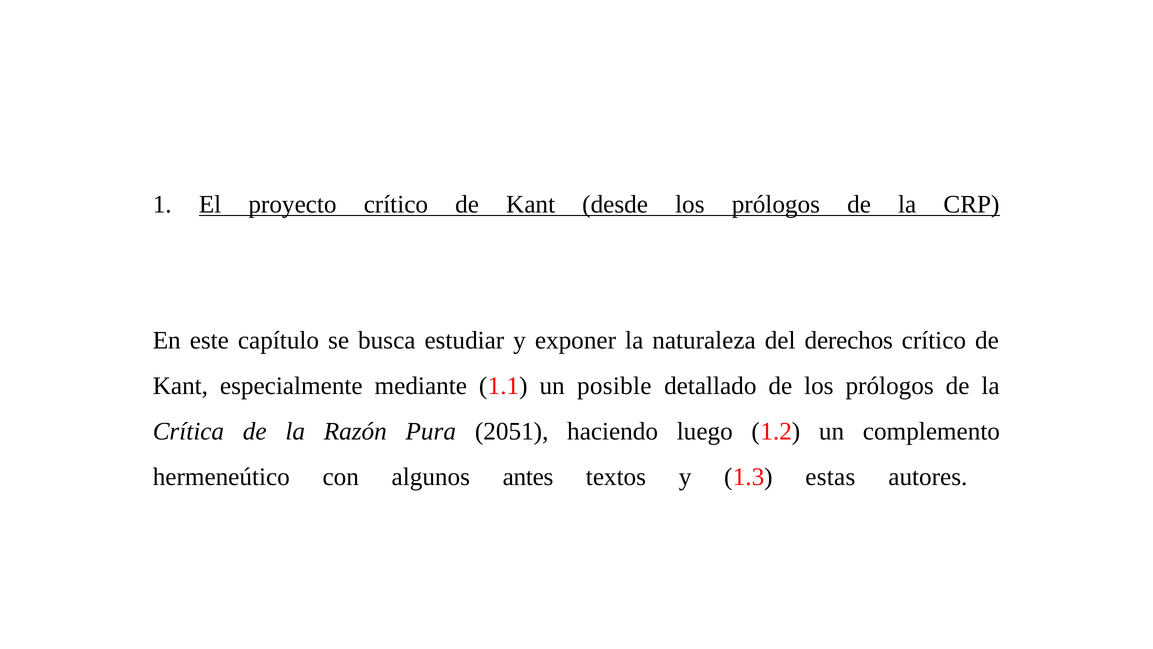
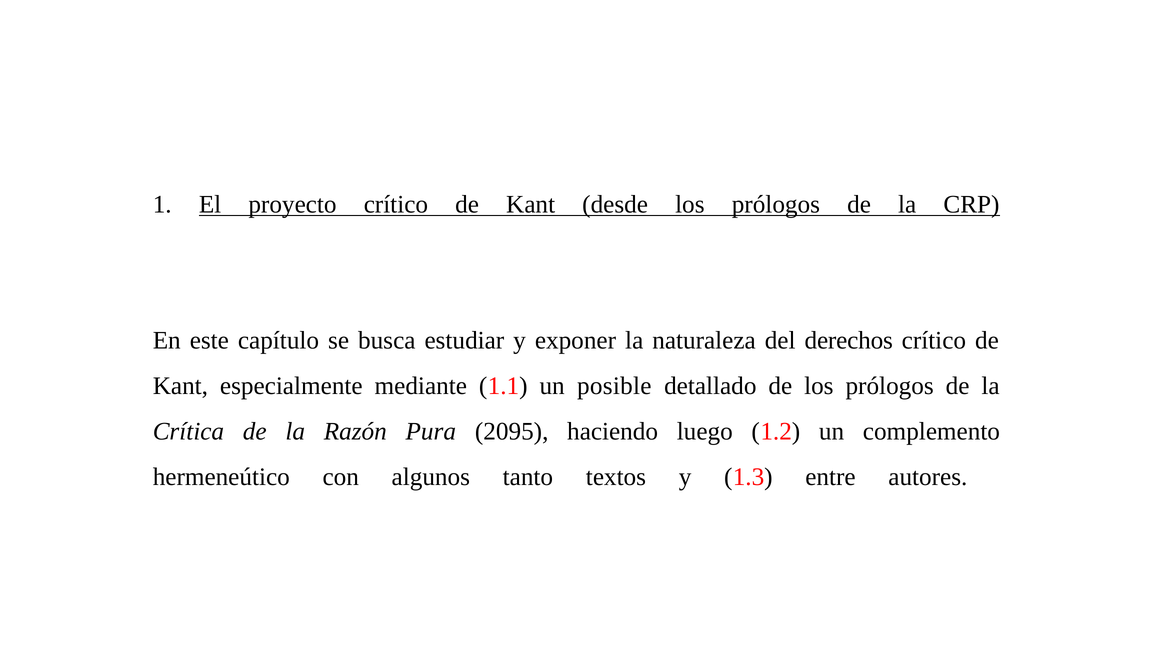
2051: 2051 -> 2095
antes: antes -> tanto
estas: estas -> entre
